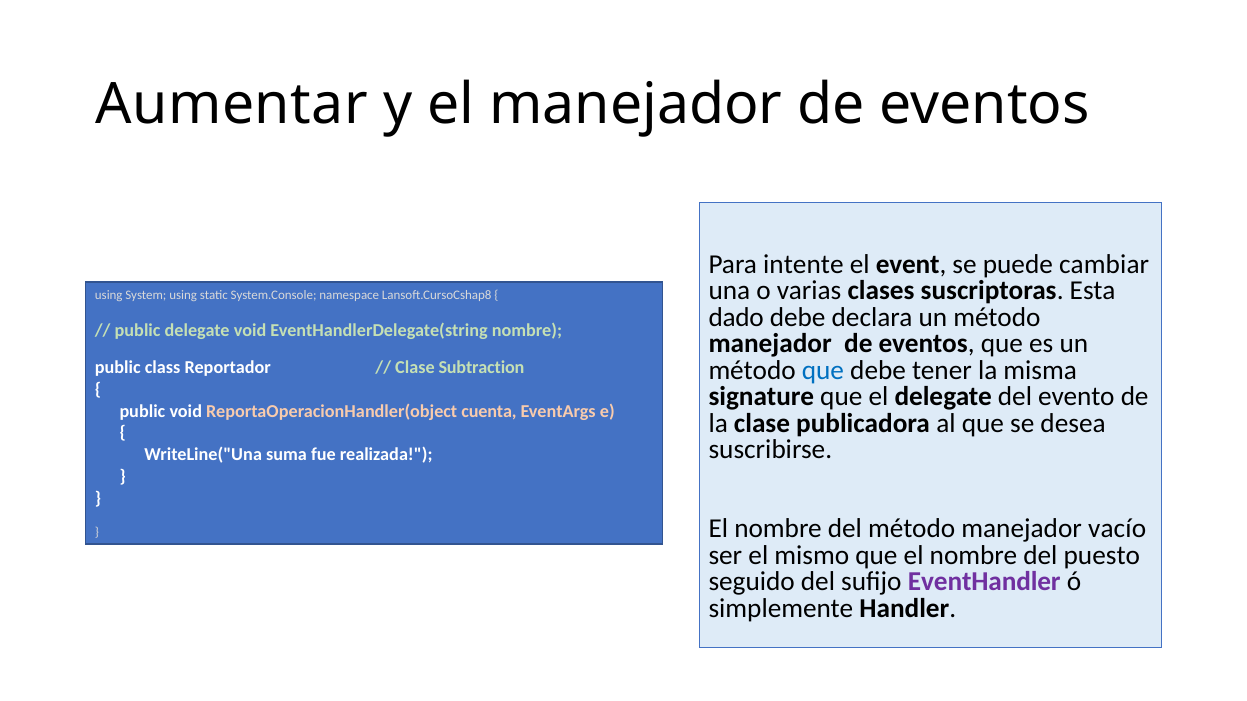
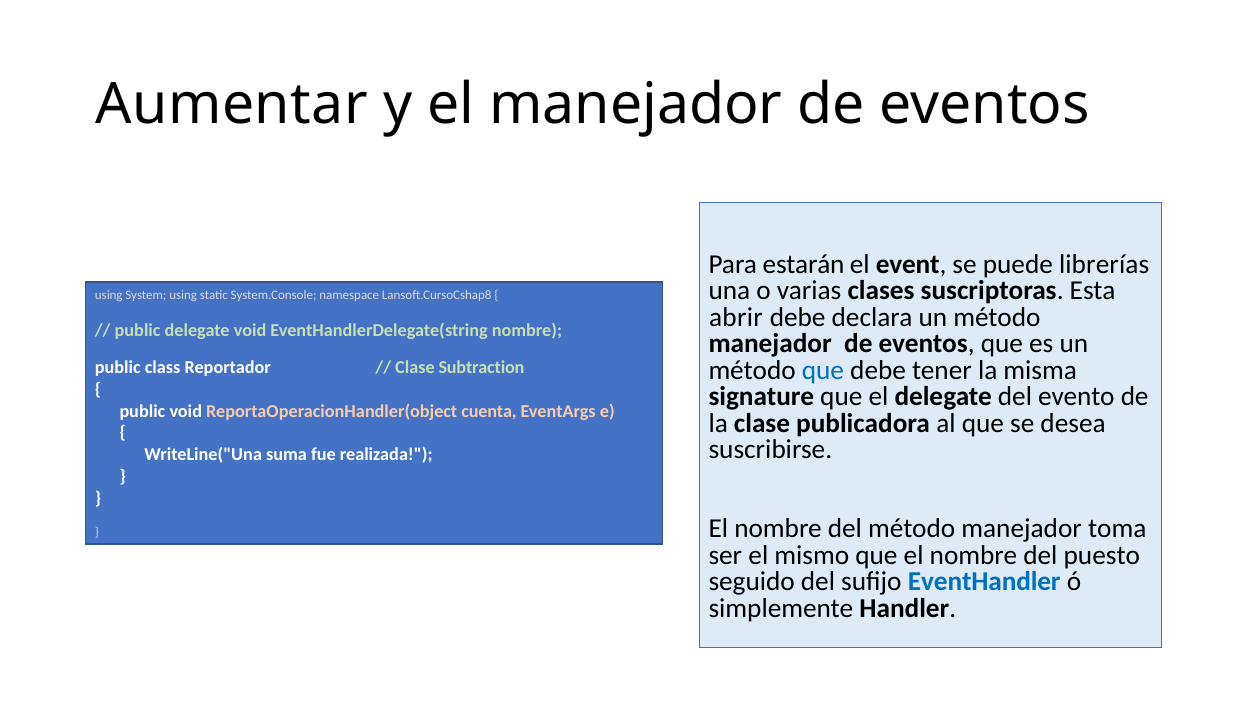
intente: intente -> estarán
cambiar: cambiar -> librerías
dado: dado -> abrir
vacío: vacío -> toma
EventHandler colour: purple -> blue
